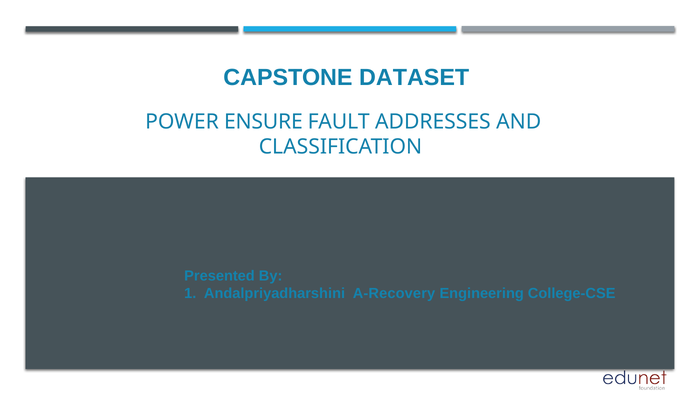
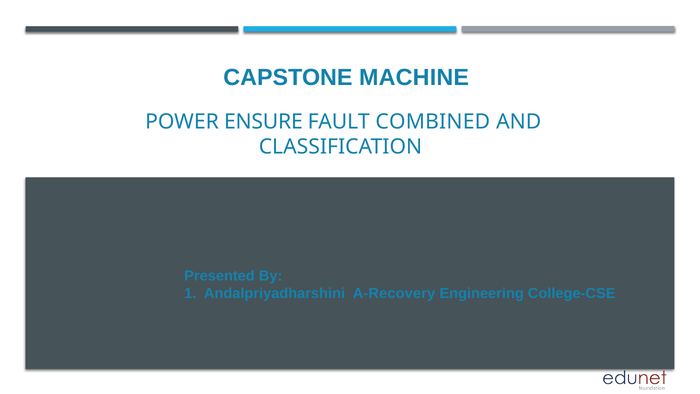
DATASET: DATASET -> MACHINE
ADDRESSES: ADDRESSES -> COMBINED
